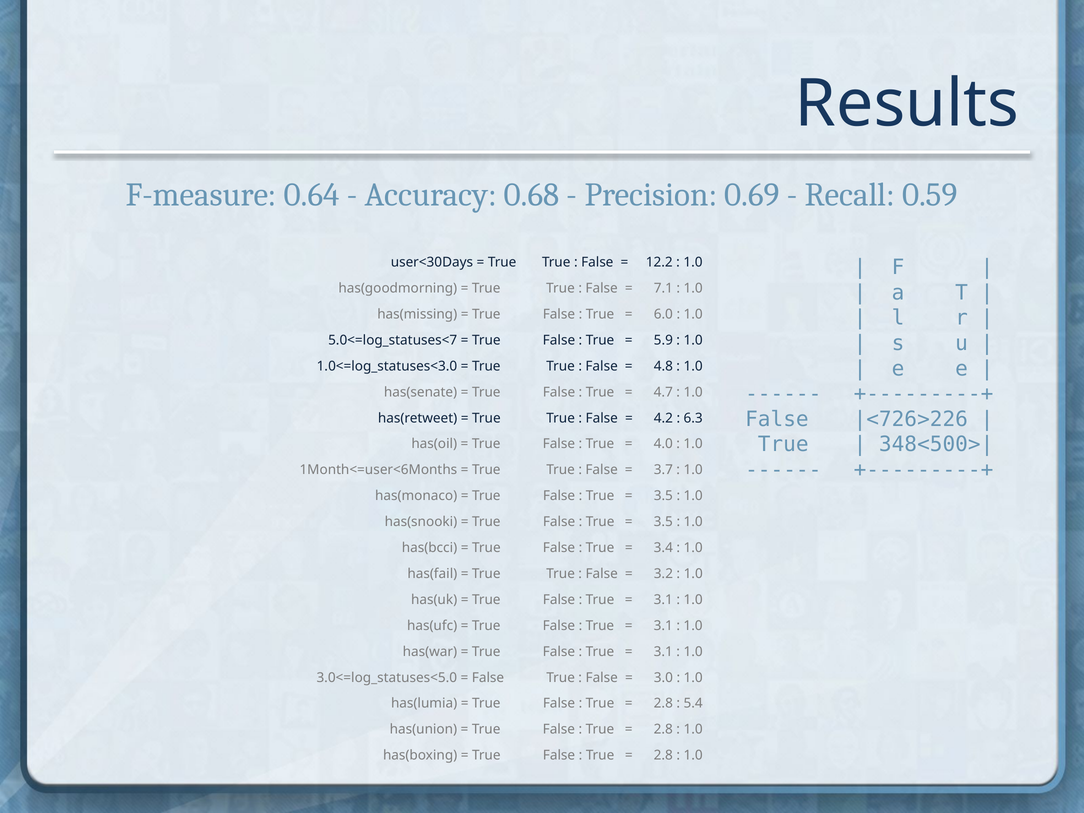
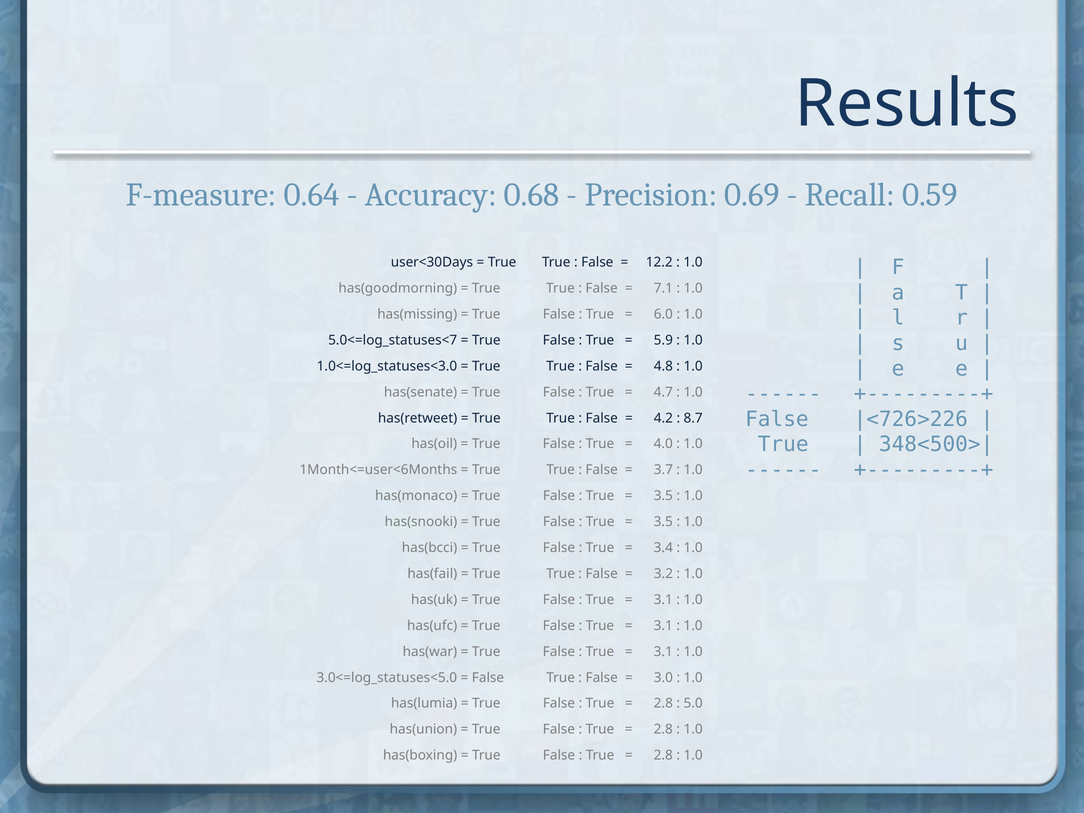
6.3: 6.3 -> 8.7
5.4: 5.4 -> 5.0
